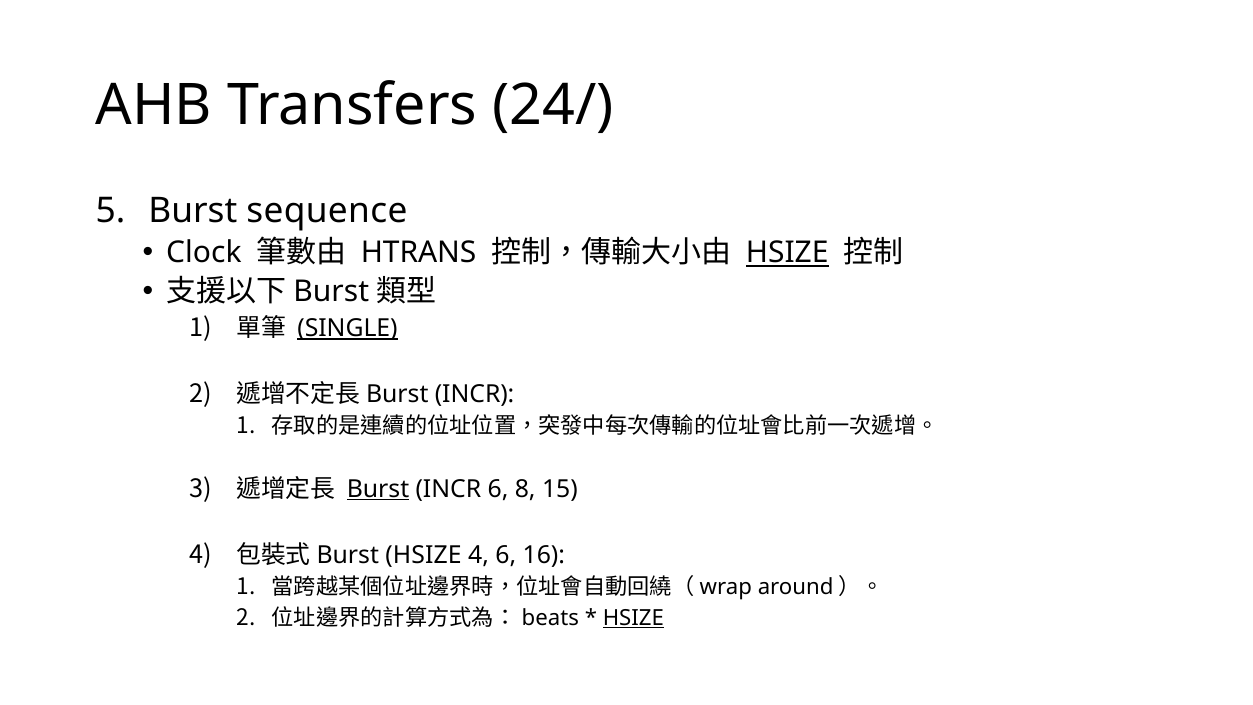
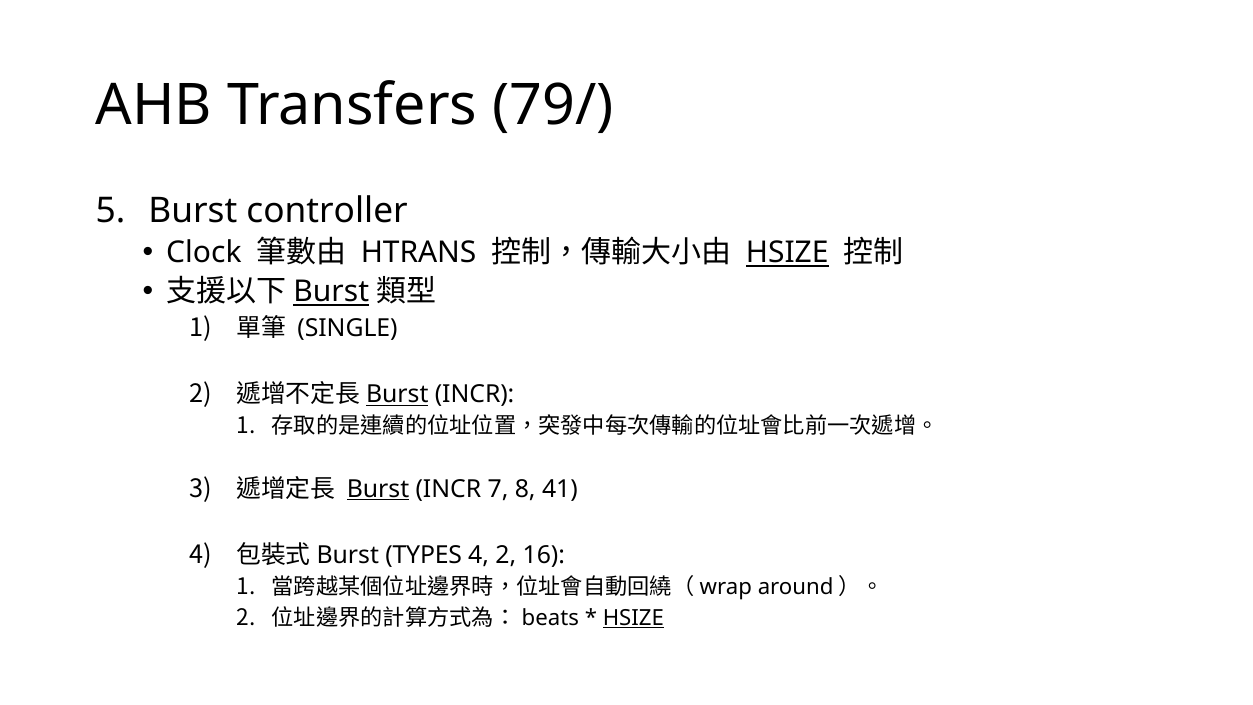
24/: 24/ -> 79/
sequence: sequence -> controller
Burst at (331, 292) underline: none -> present
SINGLE underline: present -> none
Burst at (397, 395) underline: none -> present
INCR 6: 6 -> 7
15: 15 -> 41
Burst HSIZE: HSIZE -> TYPES
4 6: 6 -> 2
